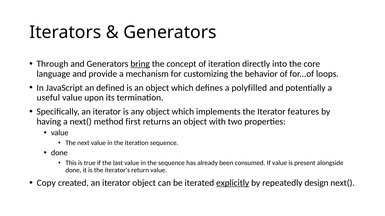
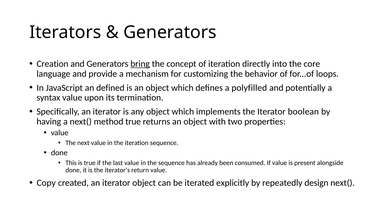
Through: Through -> Creation
useful: useful -> syntax
features: features -> boolean
method first: first -> true
explicitly underline: present -> none
